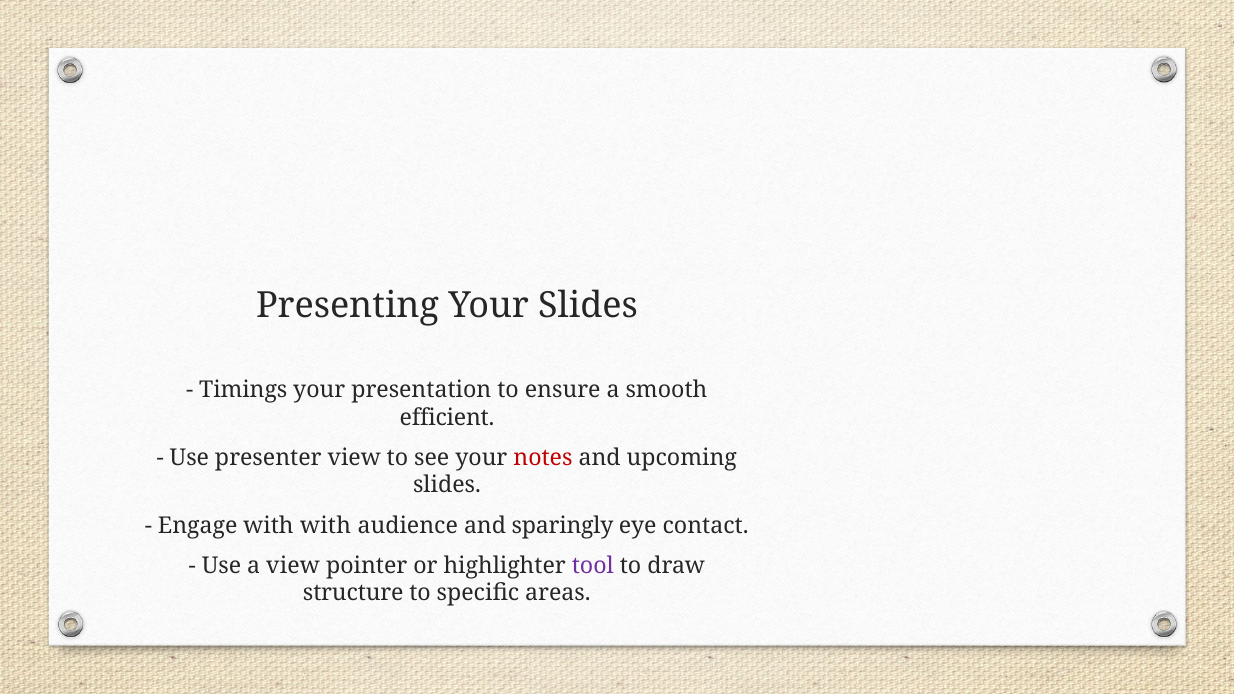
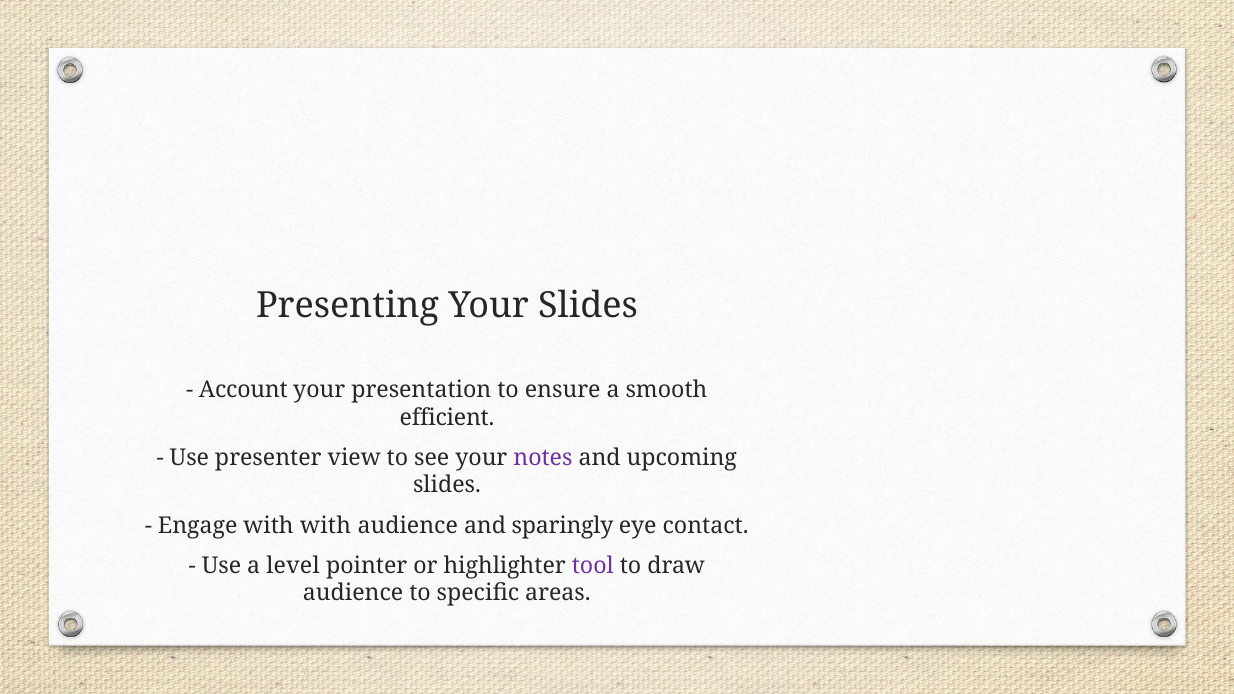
Timings: Timings -> Account
notes colour: red -> purple
a view: view -> level
structure at (353, 593): structure -> audience
